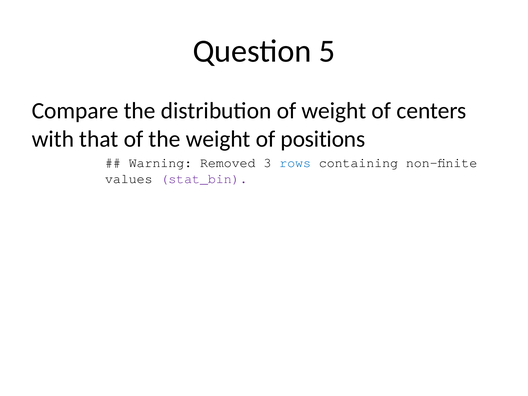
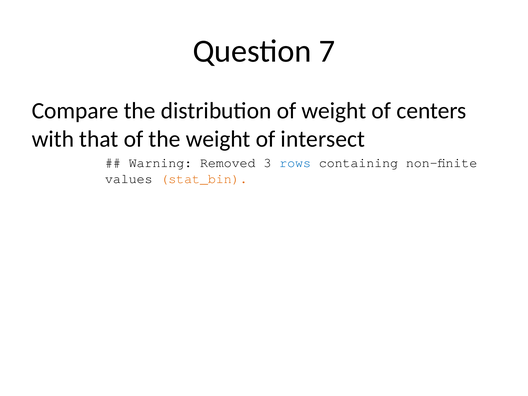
5: 5 -> 7
positions: positions -> intersect
stat_bin colour: purple -> orange
